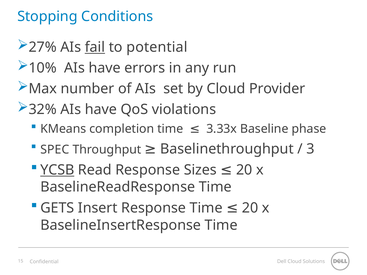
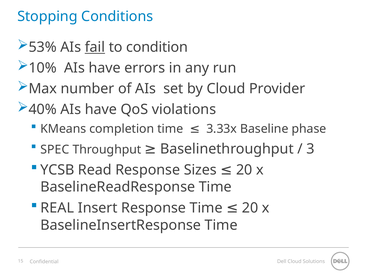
27%: 27% -> 53%
potential: potential -> condition
32%: 32% -> 40%
YCSB underline: present -> none
GETS: GETS -> REAL
